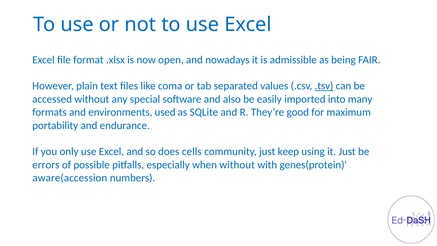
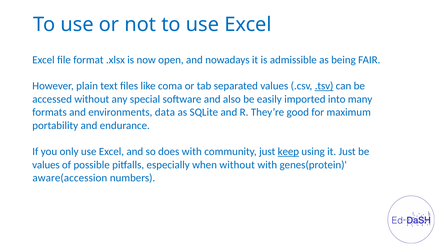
used: used -> data
does cells: cells -> with
keep underline: none -> present
errors at (46, 165): errors -> values
